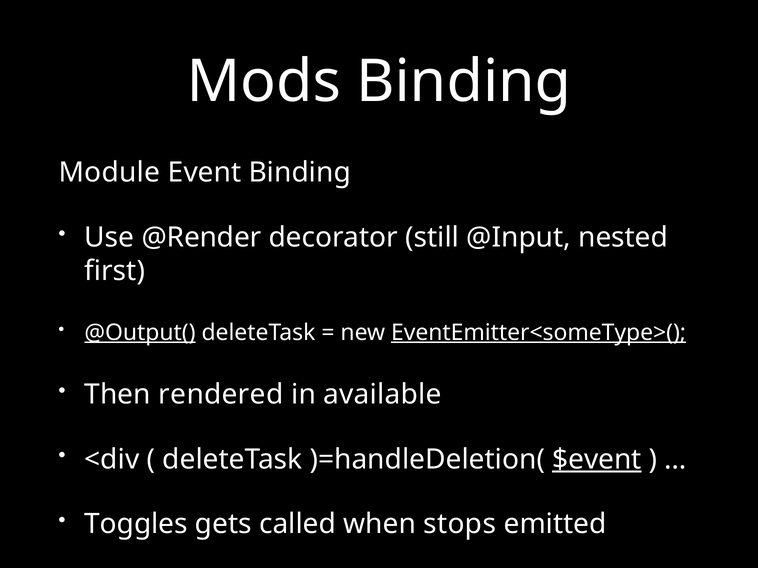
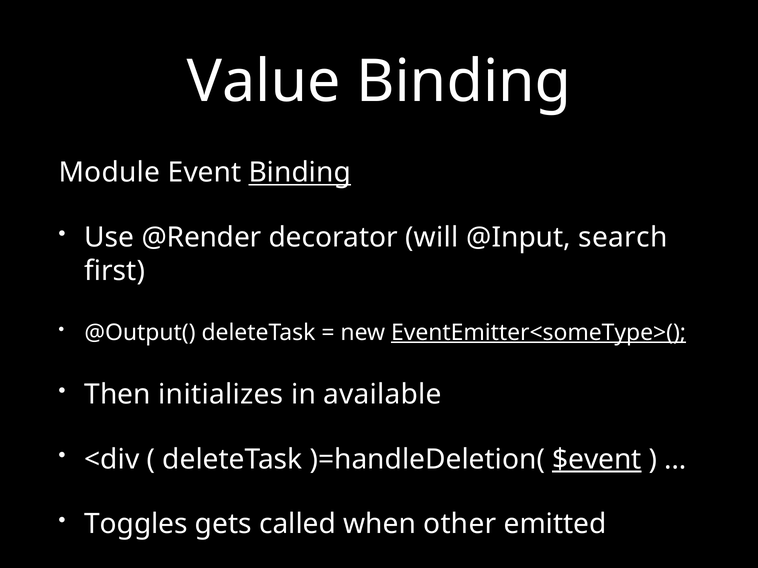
Mods: Mods -> Value
Binding at (300, 173) underline: none -> present
still: still -> will
nested: nested -> search
@Output( underline: present -> none
rendered: rendered -> initializes
stops: stops -> other
